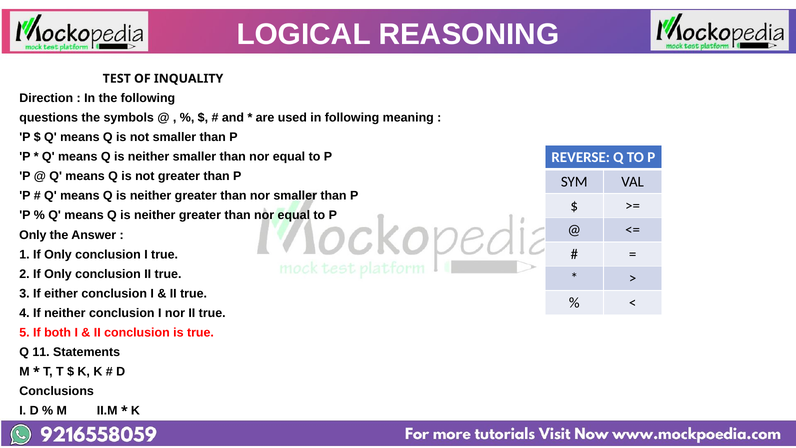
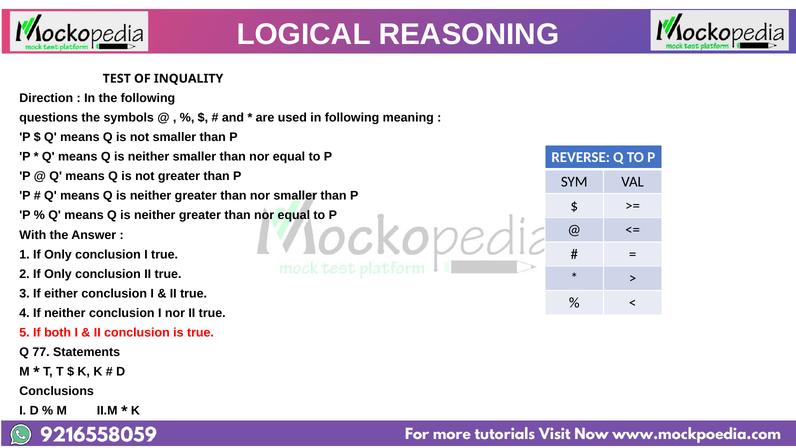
Only at (33, 235): Only -> With
11: 11 -> 77
